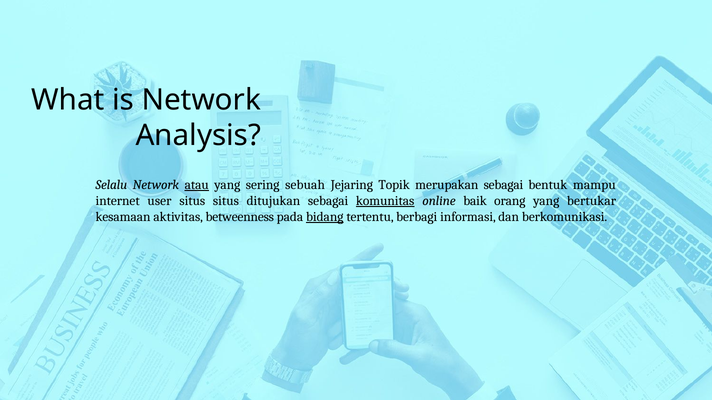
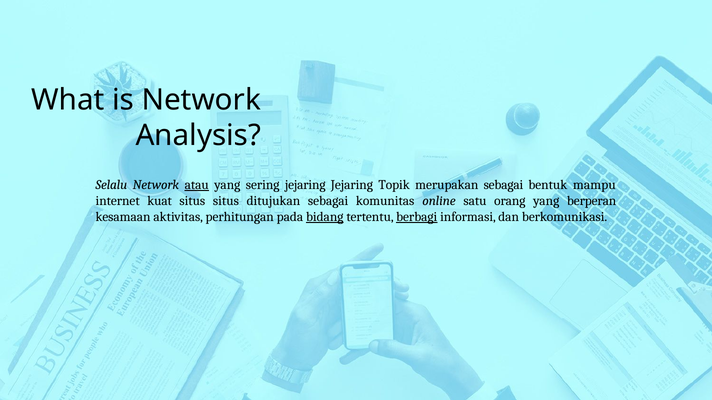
sering sebuah: sebuah -> jejaring
user: user -> kuat
komunitas underline: present -> none
baik: baik -> satu
bertukar: bertukar -> berperan
betweenness: betweenness -> perhitungan
berbagi underline: none -> present
